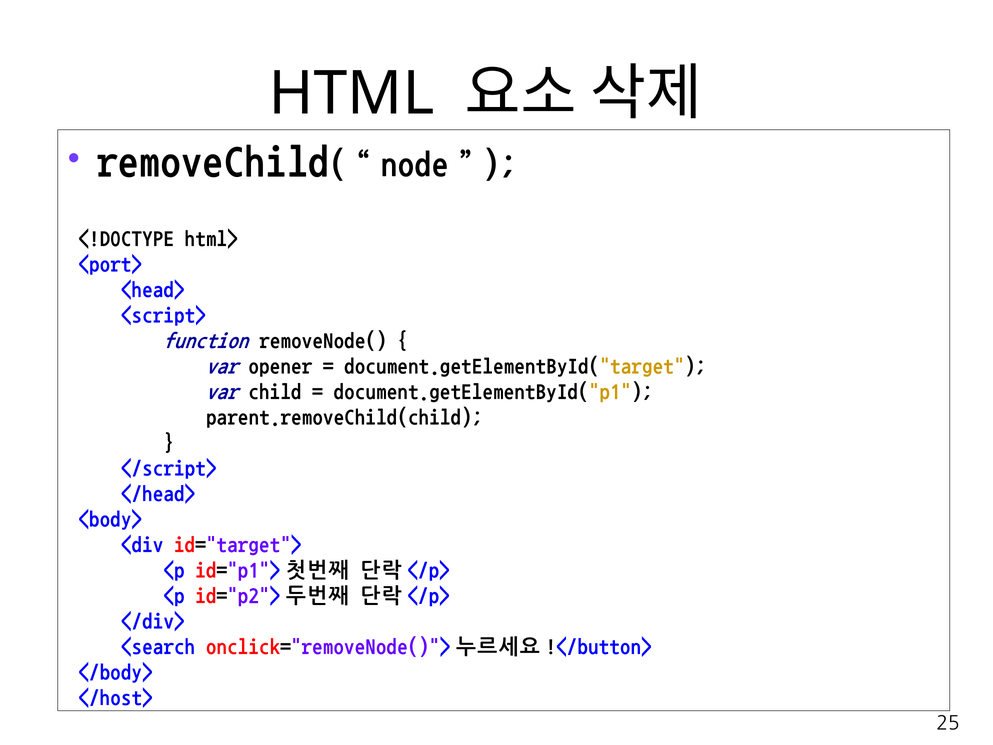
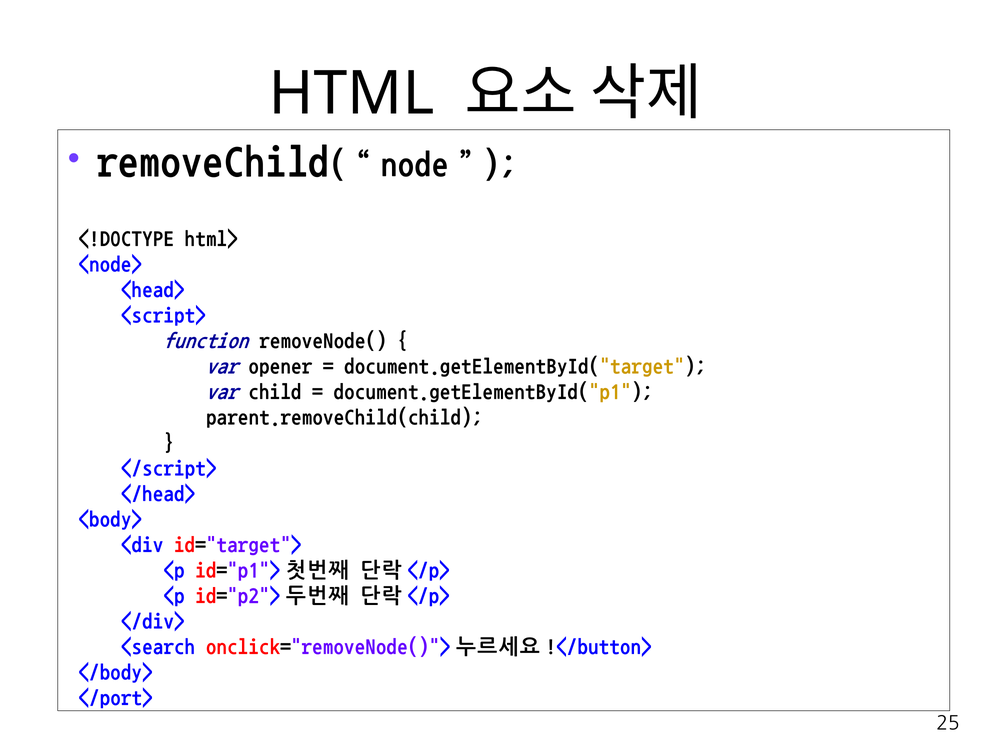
<port>: <port> -> <node>
</host>: </host> -> </port>
